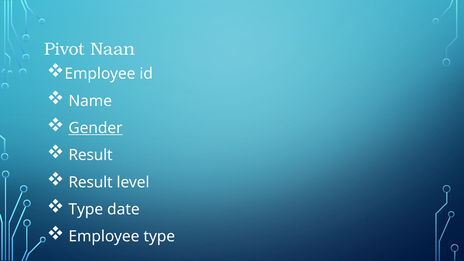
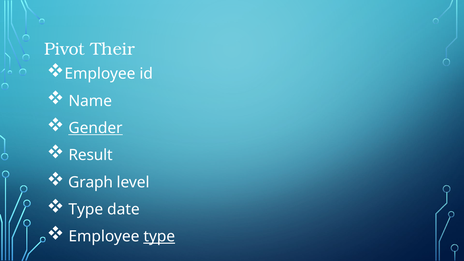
Naan: Naan -> Their
Result at (91, 182): Result -> Graph
type at (159, 236) underline: none -> present
